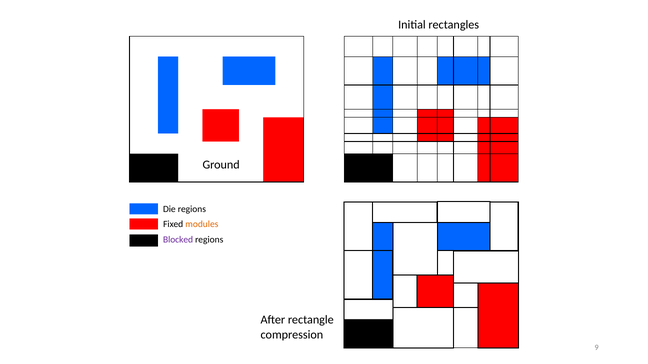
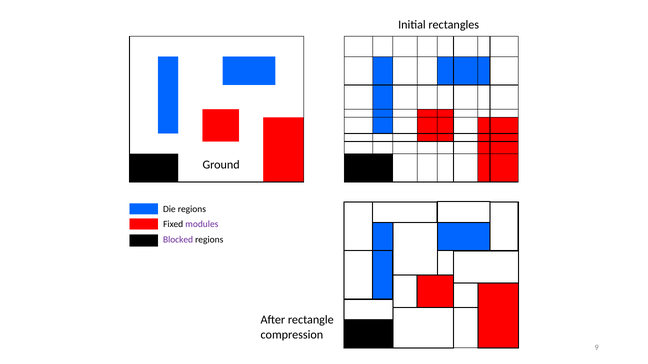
modules colour: orange -> purple
